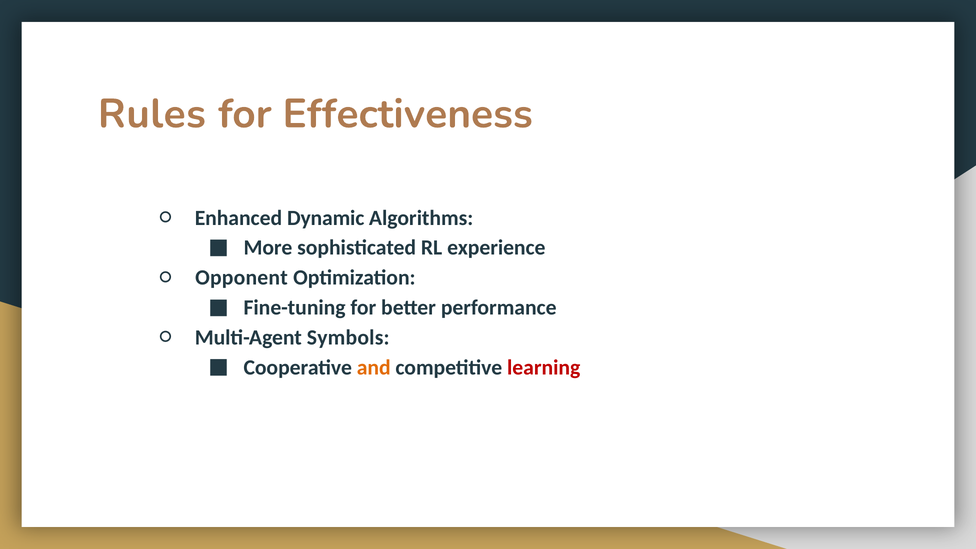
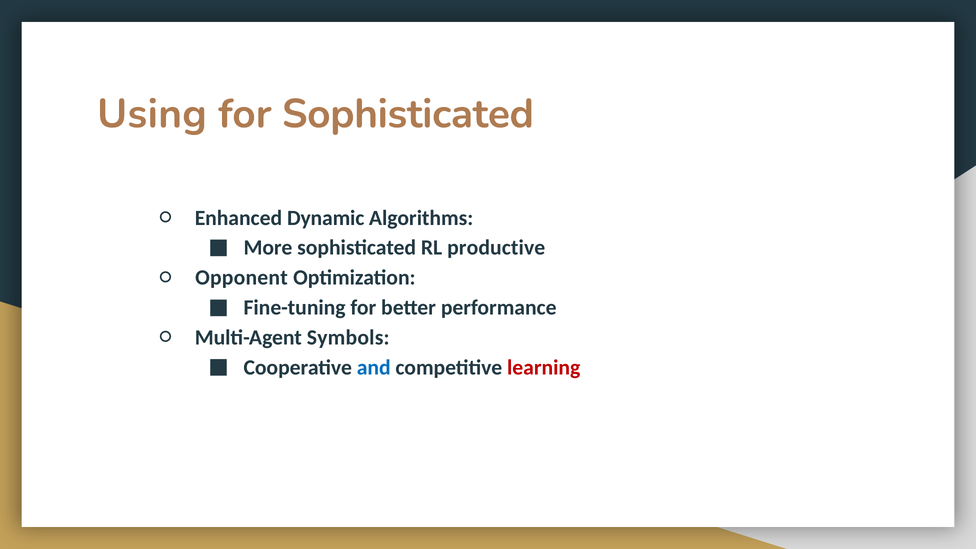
Rules: Rules -> Using
for Effectiveness: Effectiveness -> Sophisticated
experience: experience -> productive
and colour: orange -> blue
